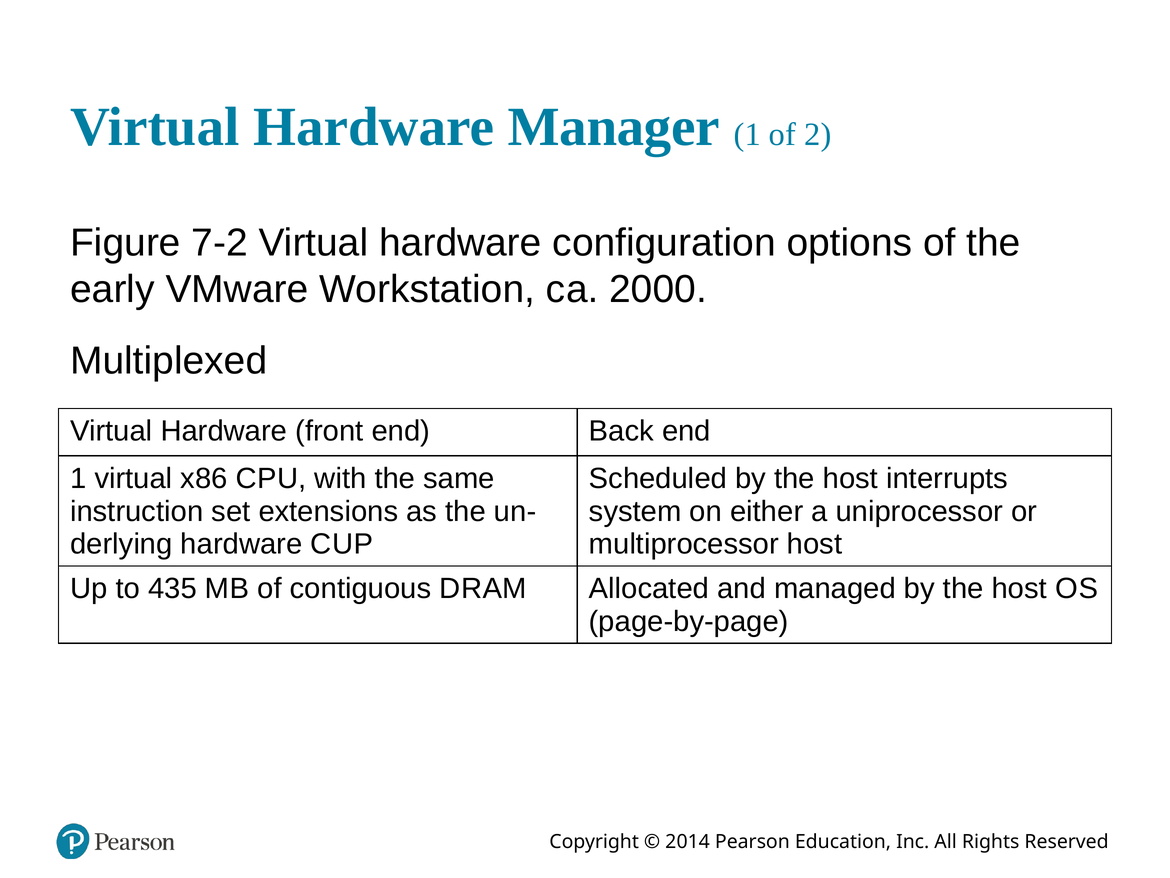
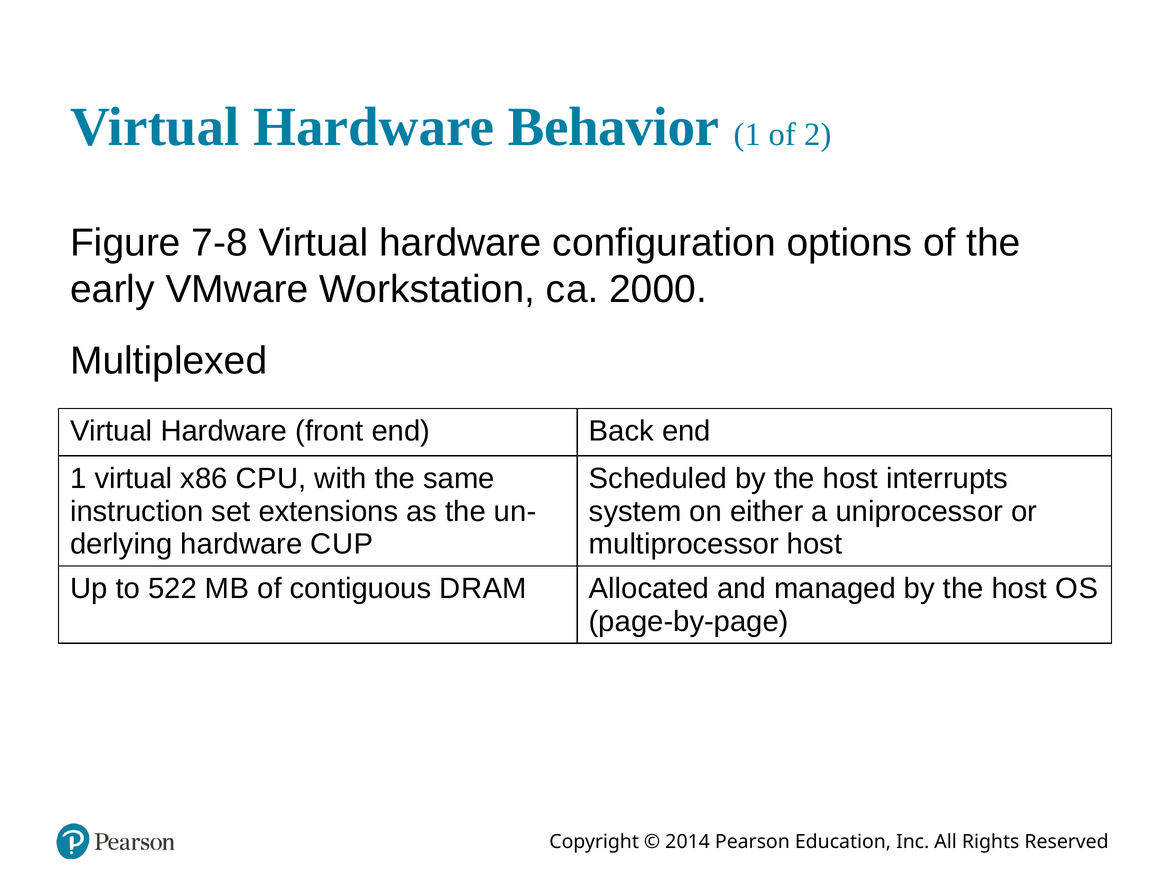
Manager: Manager -> Behavior
7-2: 7-2 -> 7-8
435: 435 -> 522
